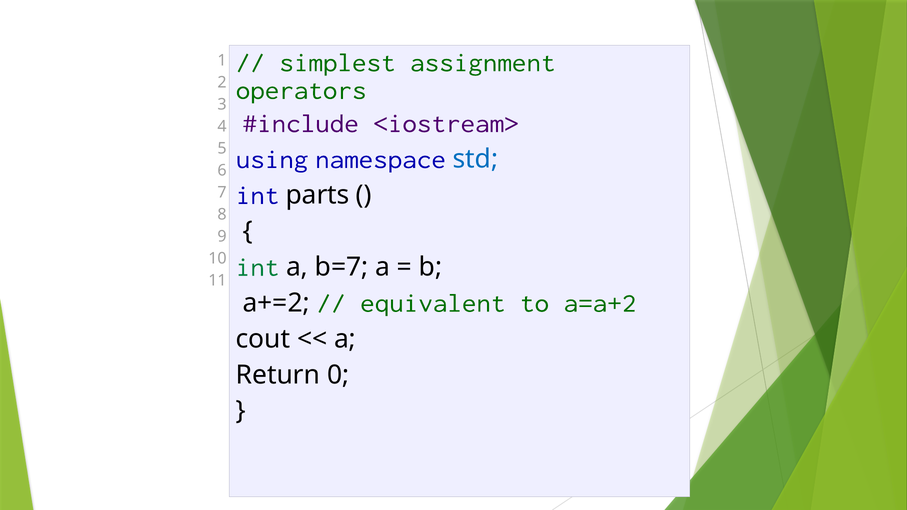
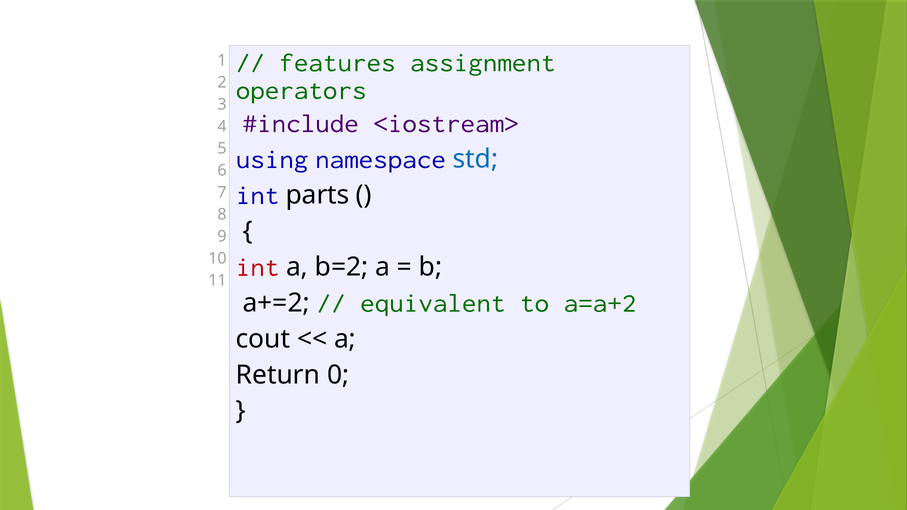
simplest: simplest -> features
int at (258, 267) colour: green -> red
b=7: b=7 -> b=2
